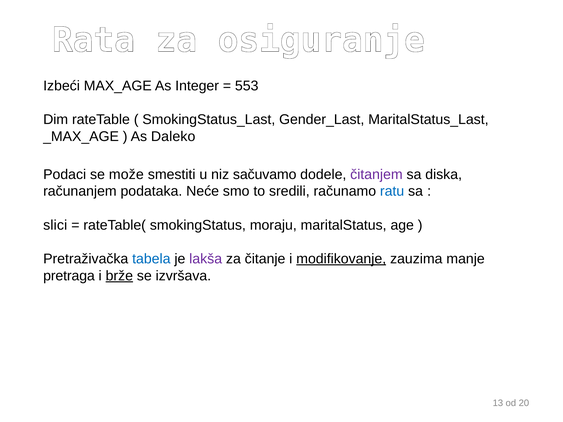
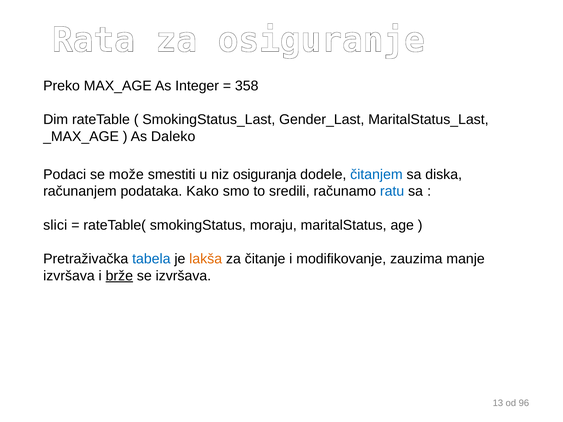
Izbeći: Izbeći -> Preko
553: 553 -> 358
sačuvamo: sačuvamo -> osiguranja
čitanjem colour: purple -> blue
Neće: Neće -> Kako
lakša colour: purple -> orange
modifikovanje underline: present -> none
pretraga at (69, 276): pretraga -> izvršava
20: 20 -> 96
